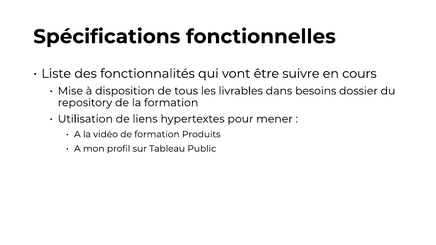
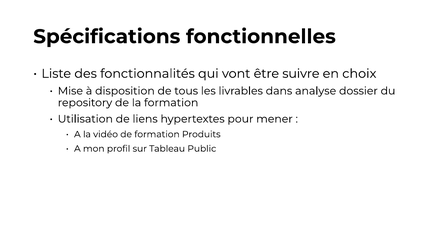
cours: cours -> choix
besoins: besoins -> analyse
